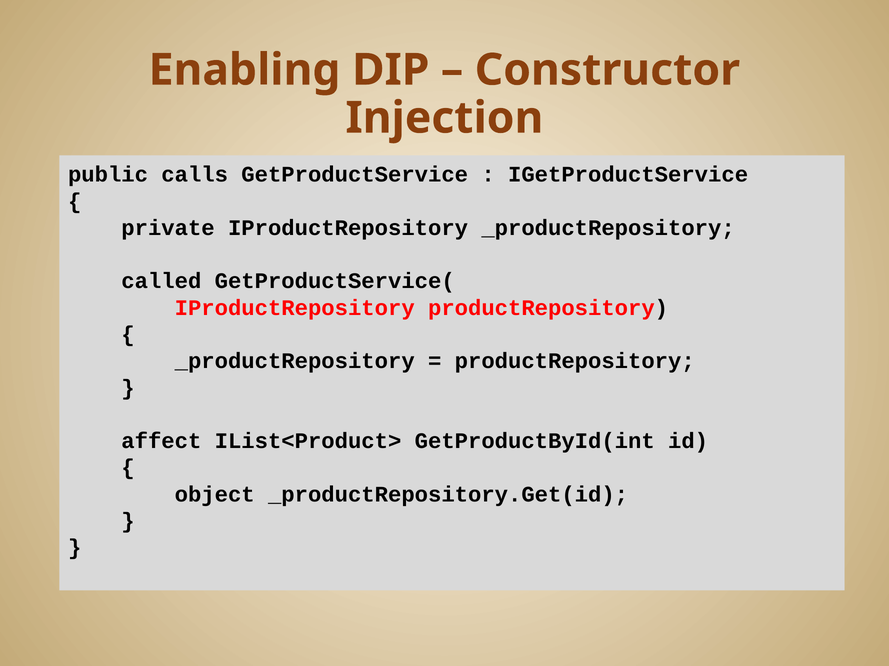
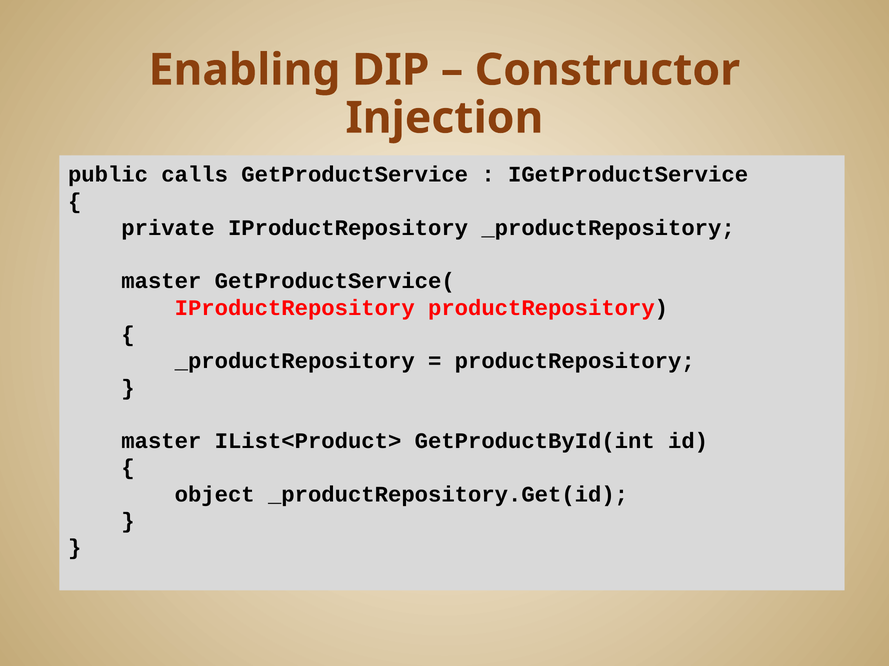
called at (161, 281): called -> master
affect at (161, 442): affect -> master
